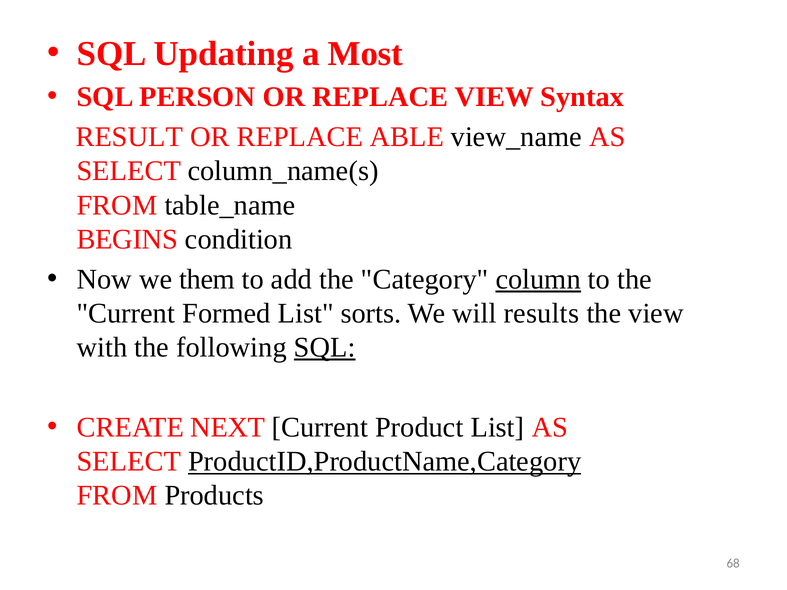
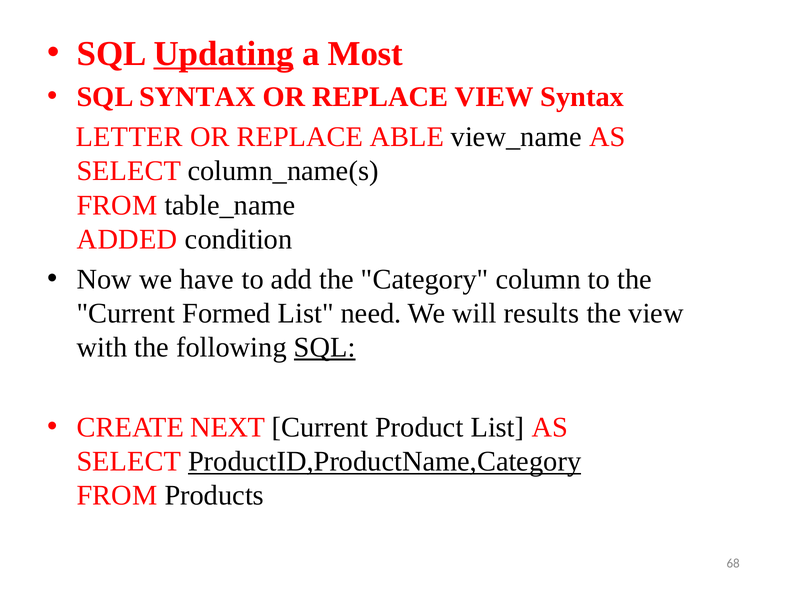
Updating underline: none -> present
SQL PERSON: PERSON -> SYNTAX
RESULT: RESULT -> LETTER
BEGINS: BEGINS -> ADDED
them: them -> have
column underline: present -> none
sorts: sorts -> need
